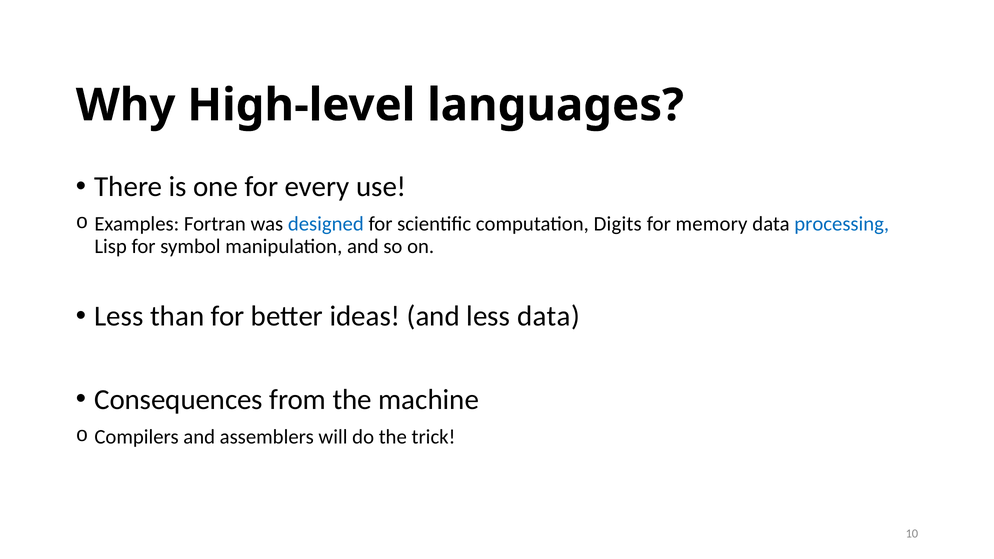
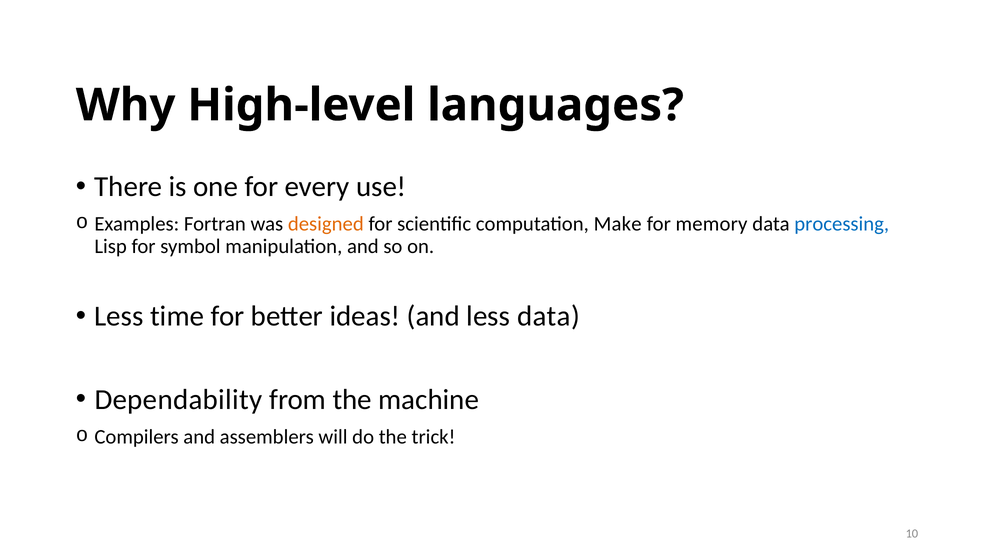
designed colour: blue -> orange
Digits: Digits -> Make
than: than -> time
Consequences: Consequences -> Dependability
